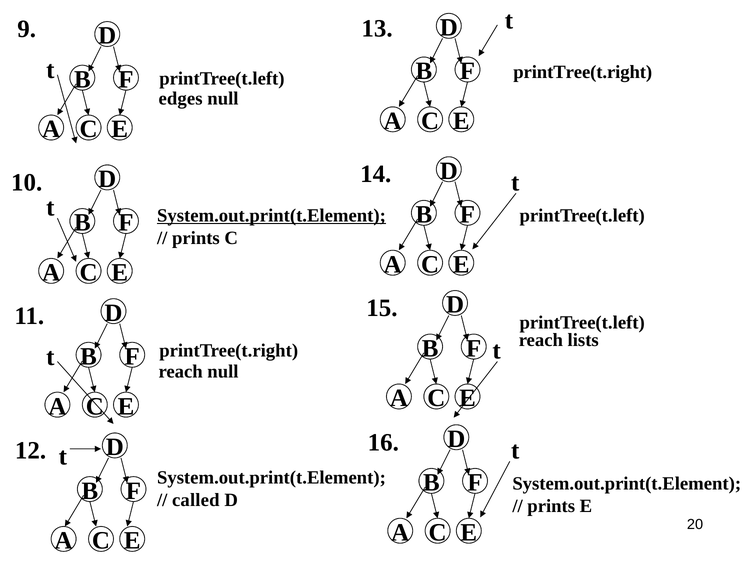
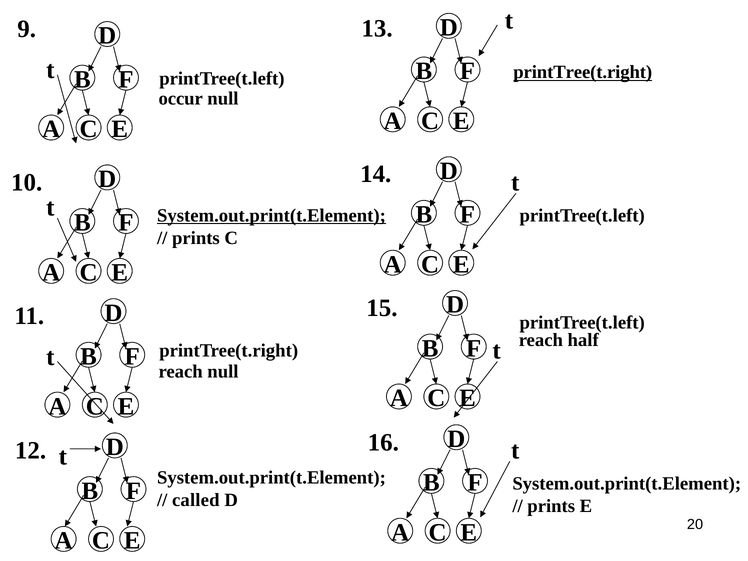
printTree(t.right at (583, 72) underline: none -> present
edges: edges -> occur
lists: lists -> half
